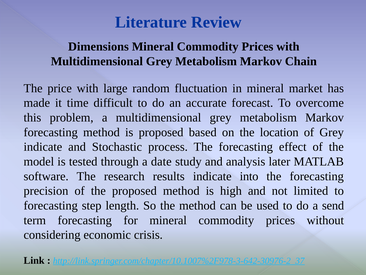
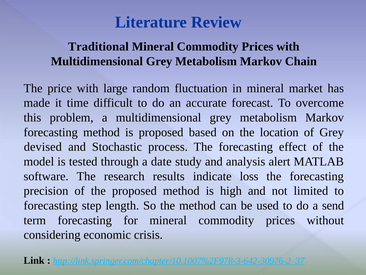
Dimensions: Dimensions -> Traditional
indicate at (43, 147): indicate -> devised
later: later -> alert
into: into -> loss
